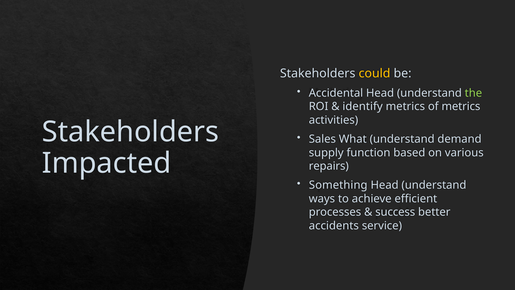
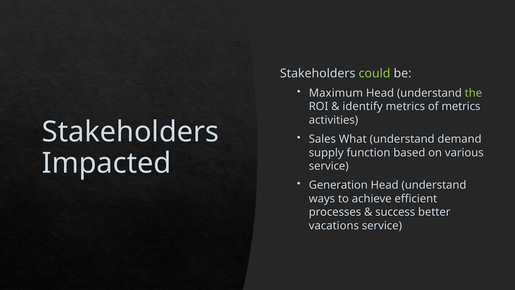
could colour: yellow -> light green
Accidental: Accidental -> Maximum
repairs at (329, 166): repairs -> service
Something: Something -> Generation
accidents: accidents -> vacations
